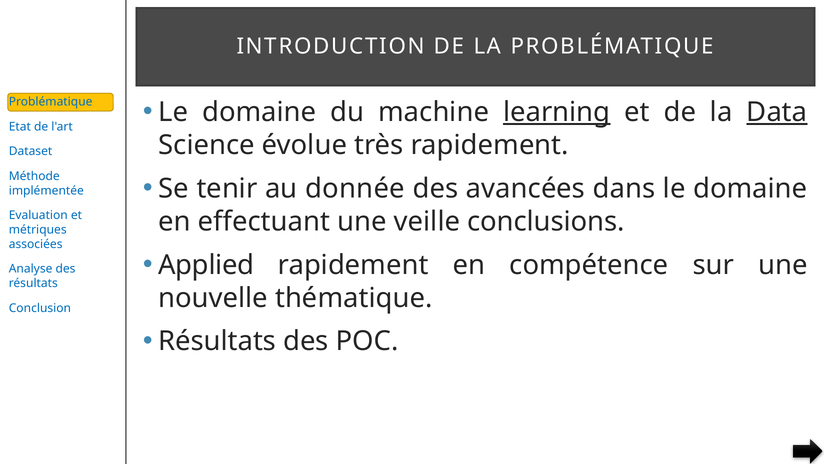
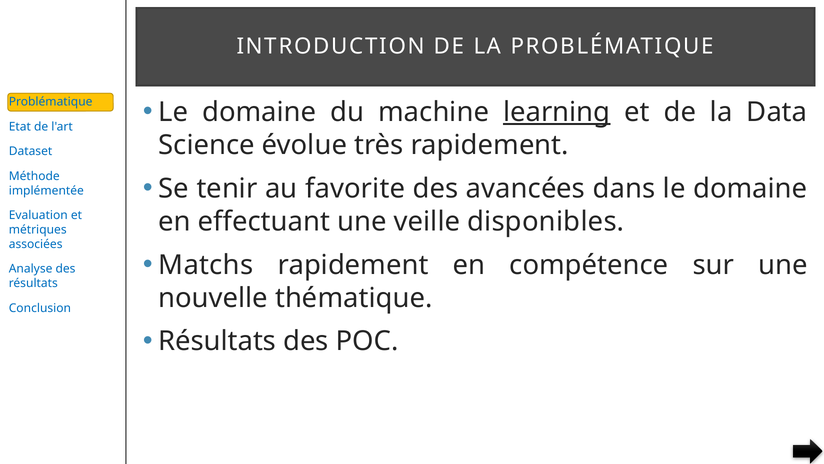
Data underline: present -> none
donnée: donnée -> favorite
conclusions: conclusions -> disponibles
Applied: Applied -> Matchs
